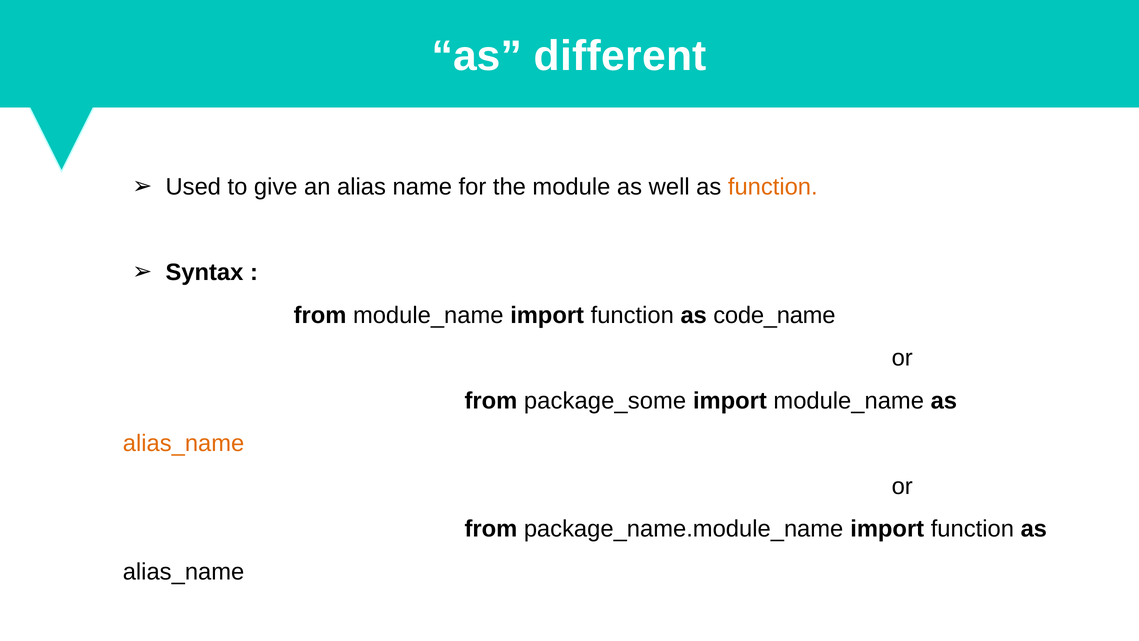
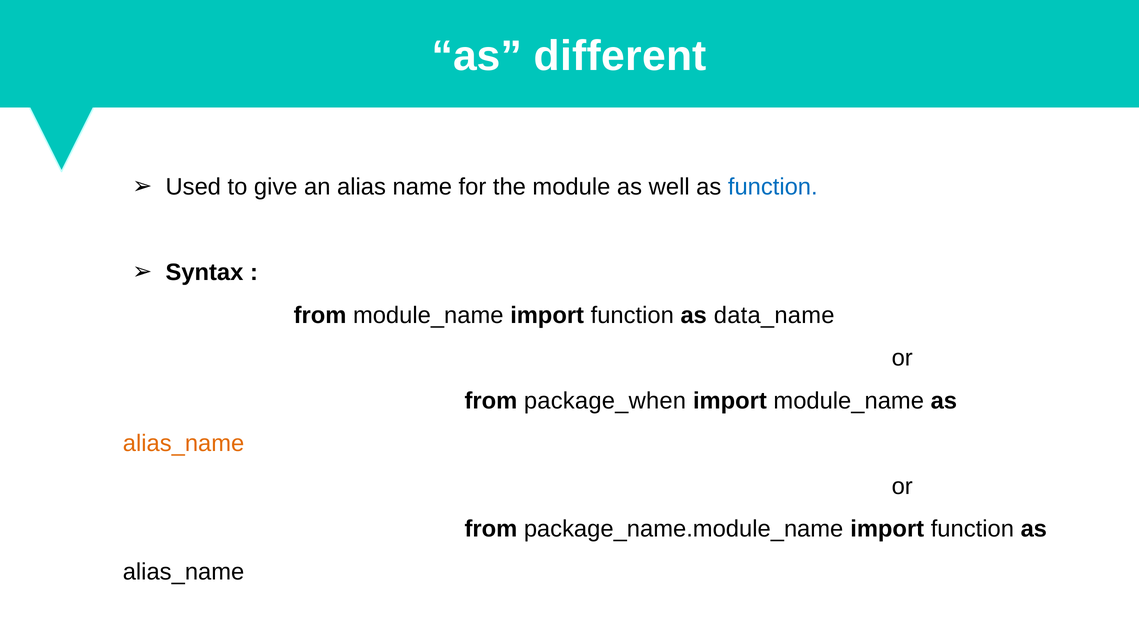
function at (773, 187) colour: orange -> blue
code_name: code_name -> data_name
package_some: package_some -> package_when
